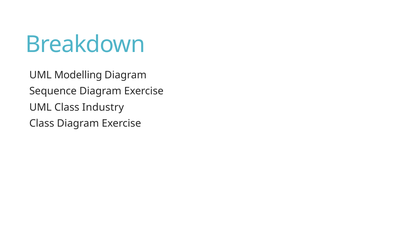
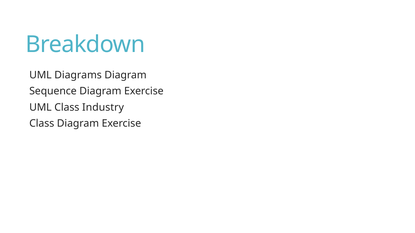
Modelling: Modelling -> Diagrams
